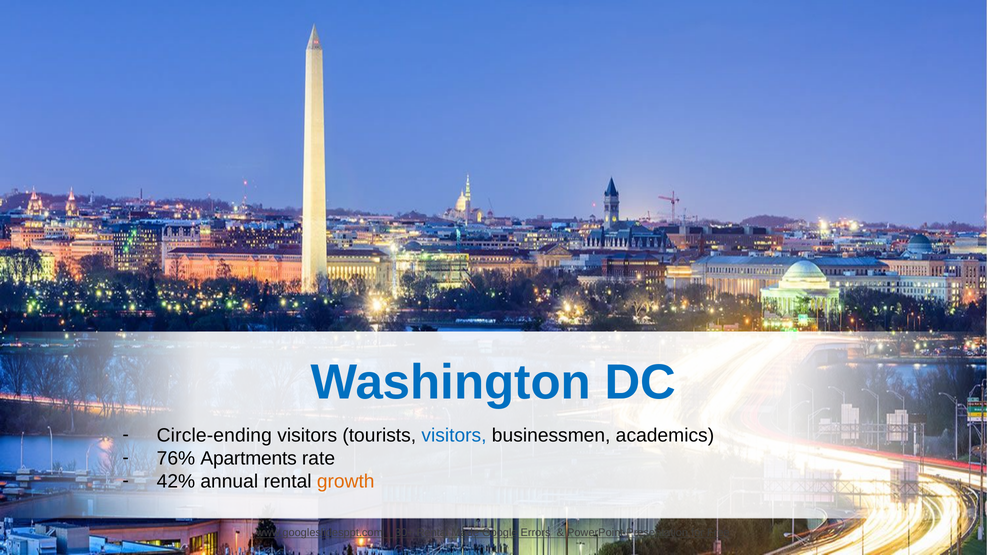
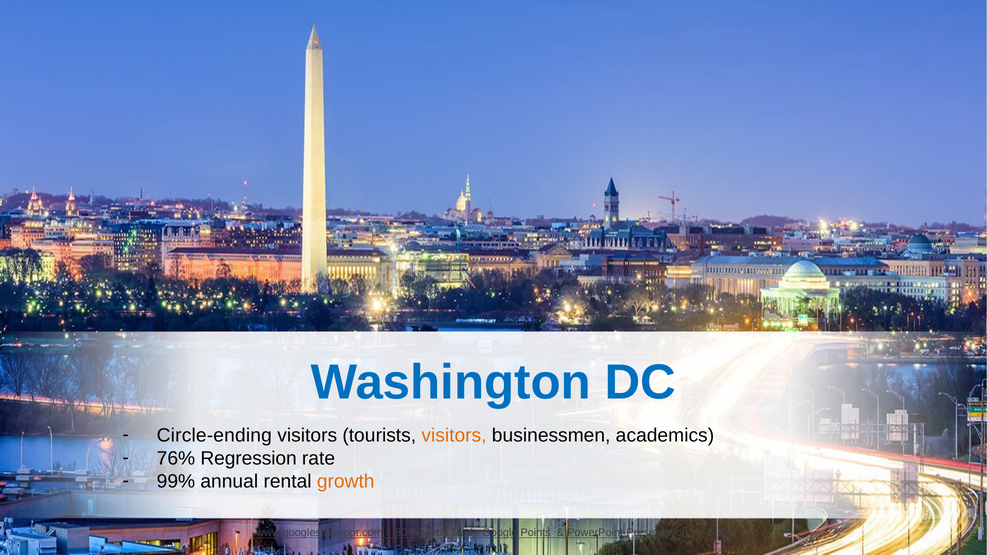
visitors at (454, 435) colour: blue -> orange
Apartments: Apartments -> Regression
42%: 42% -> 99%
Errors: Errors -> Points
